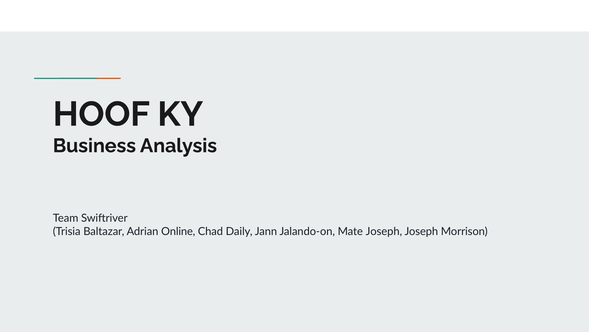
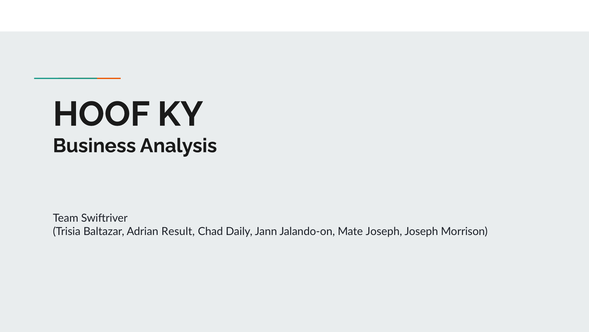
Online: Online -> Result
